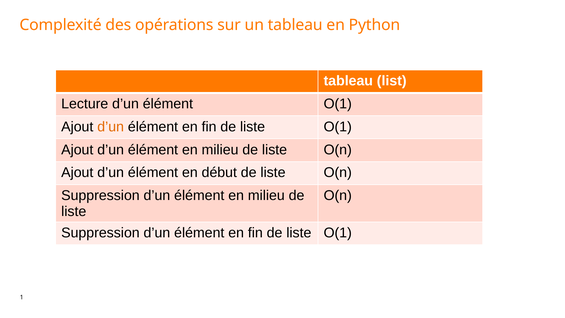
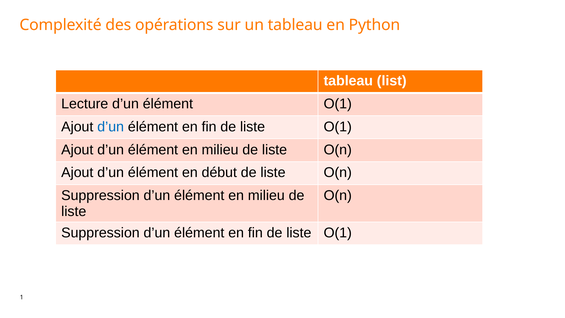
d’un at (111, 127) colour: orange -> blue
